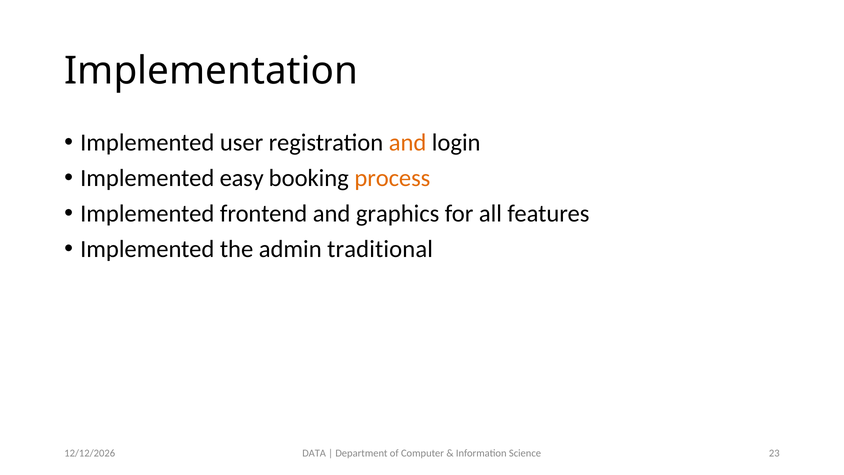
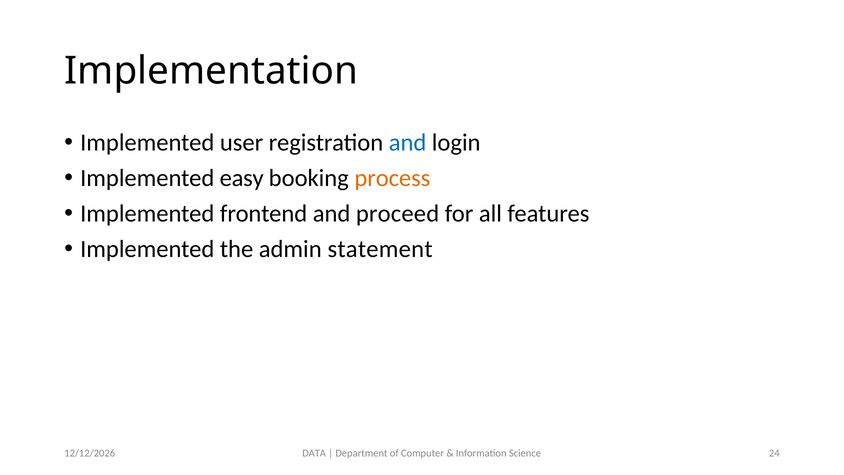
and at (408, 143) colour: orange -> blue
graphics: graphics -> proceed
traditional: traditional -> statement
23: 23 -> 24
